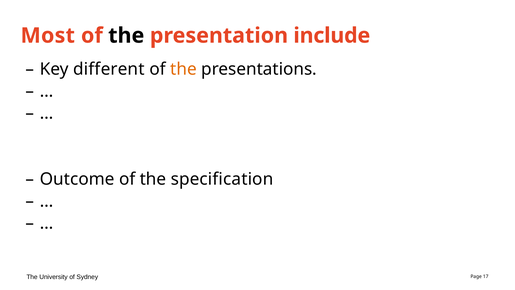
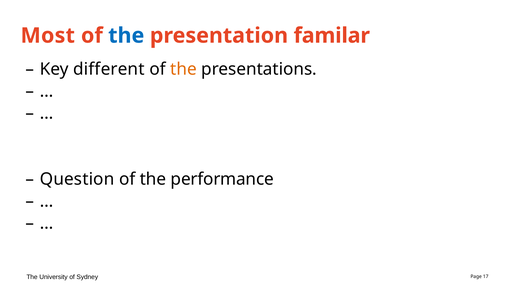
the at (126, 36) colour: black -> blue
include: include -> familar
Outcome: Outcome -> Question
specification: specification -> performance
